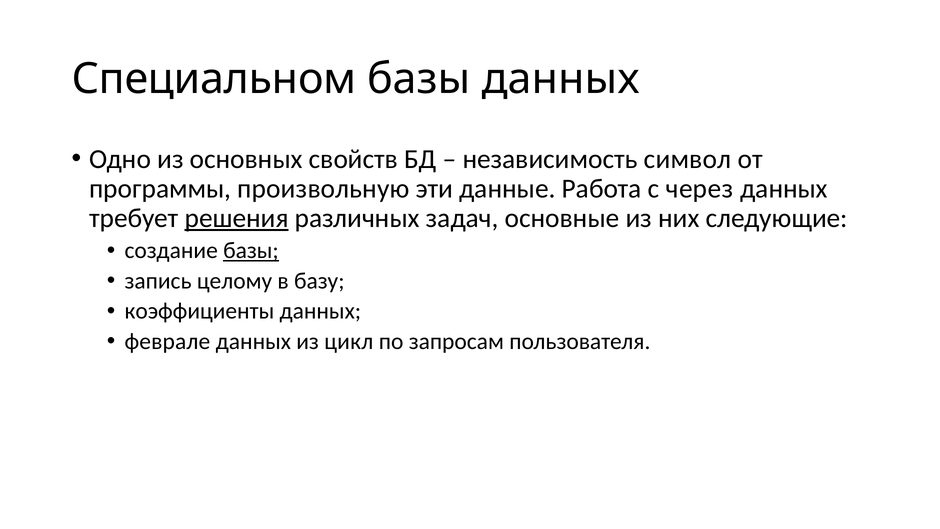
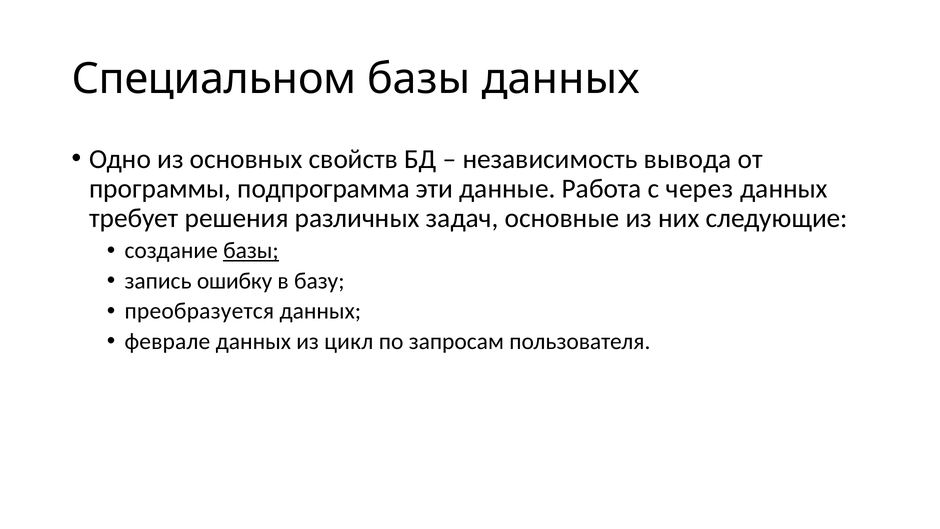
символ: символ -> вывода
произвольную: произвольную -> подпрограмма
решения underline: present -> none
целому: целому -> ошибку
коэффициенты: коэффициенты -> преобразуется
